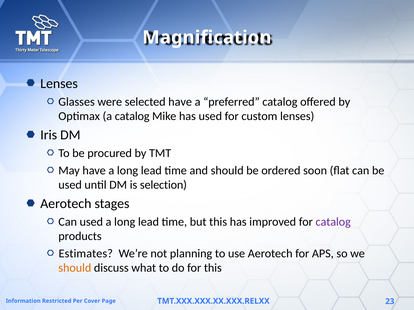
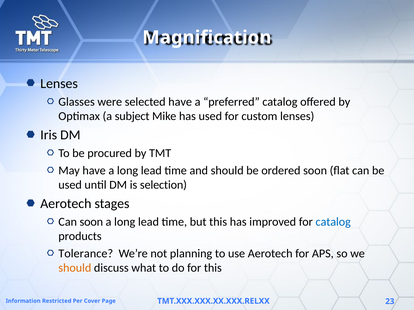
a catalog: catalog -> subject
Can used: used -> soon
catalog at (333, 222) colour: purple -> blue
Estimates: Estimates -> Tolerance
